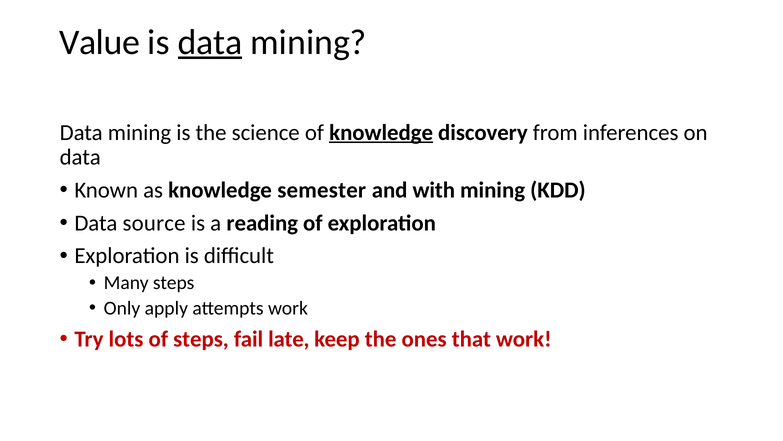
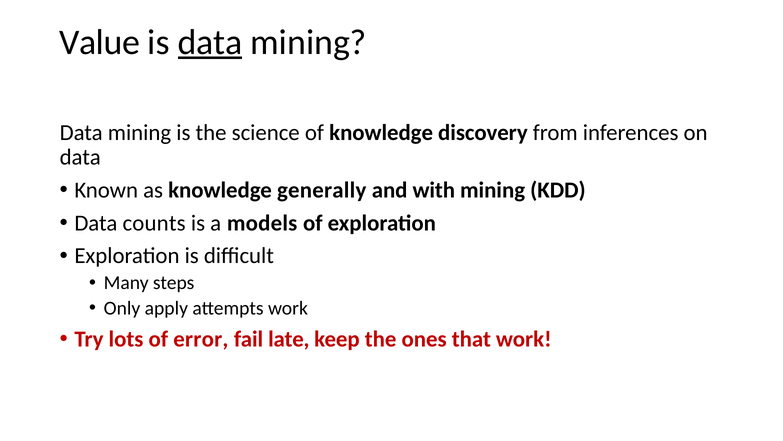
knowledge at (381, 132) underline: present -> none
semester: semester -> generally
source: source -> counts
reading: reading -> models
of steps: steps -> error
